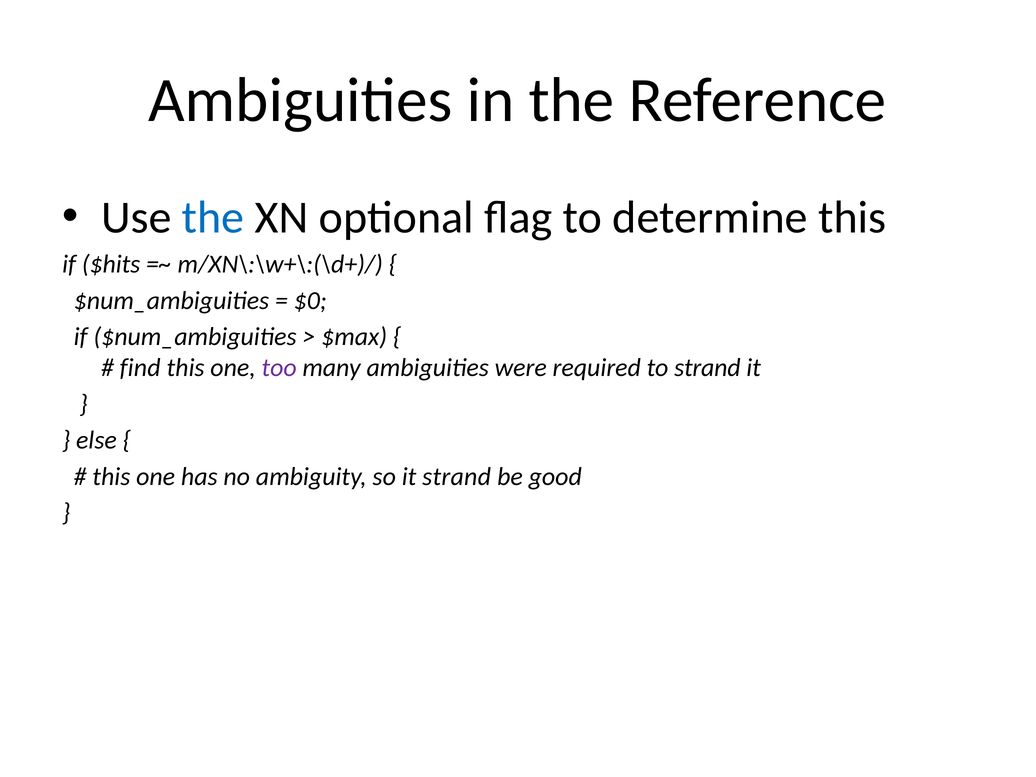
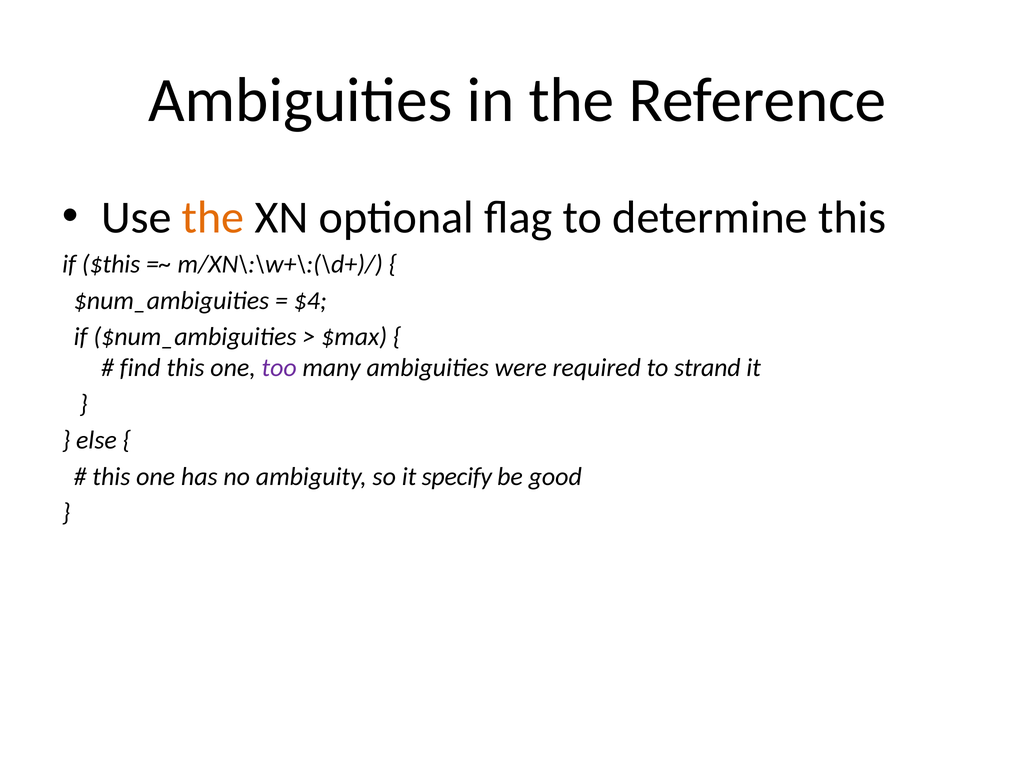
the at (213, 217) colour: blue -> orange
$hits: $hits -> $this
$0: $0 -> $4
it strand: strand -> specify
